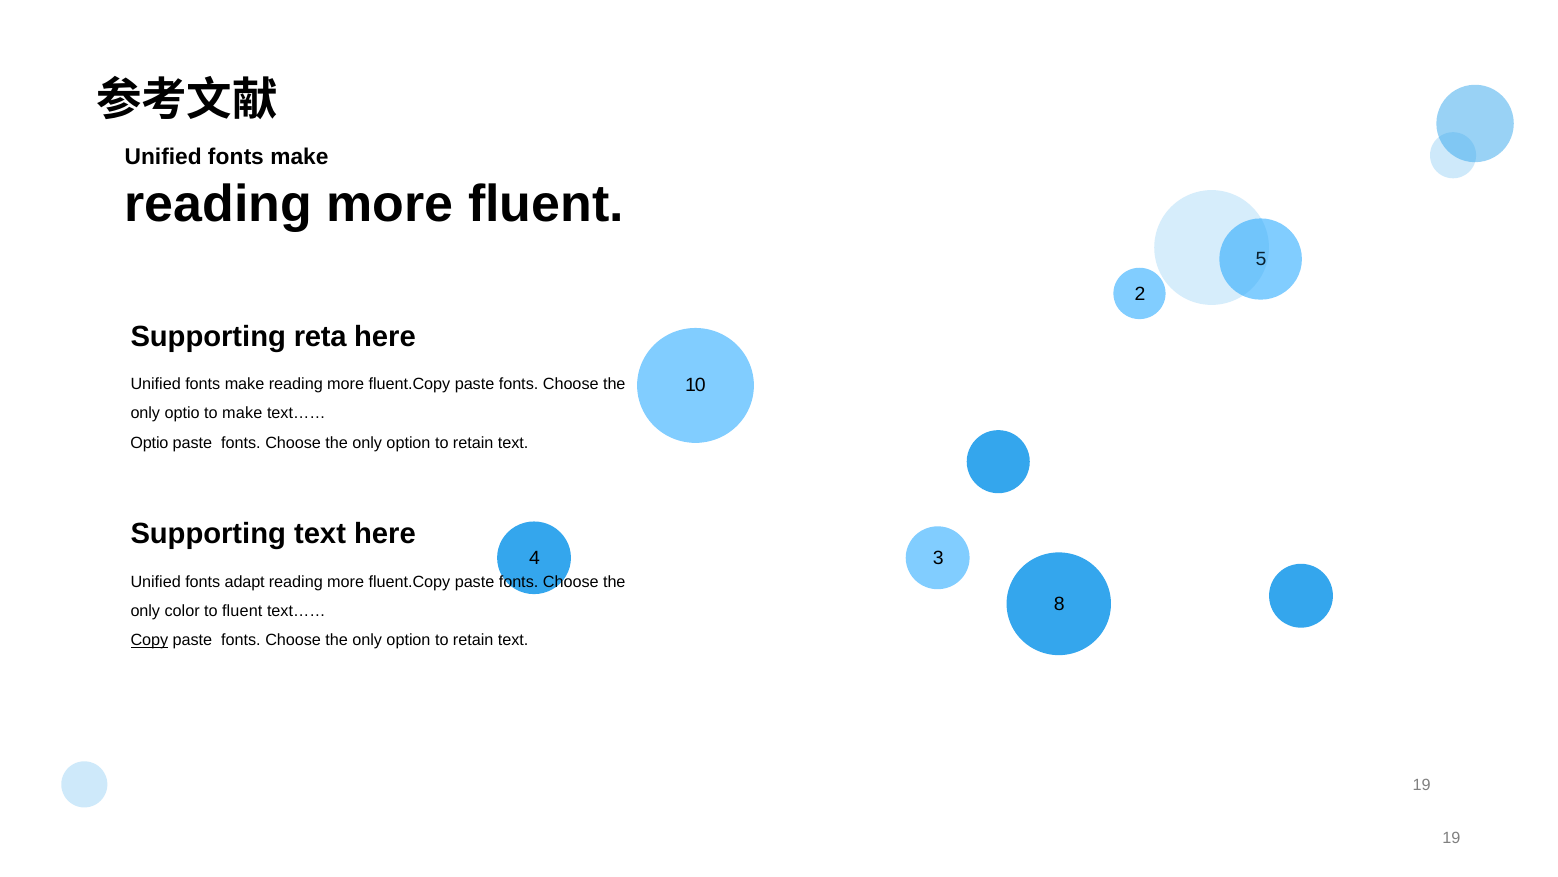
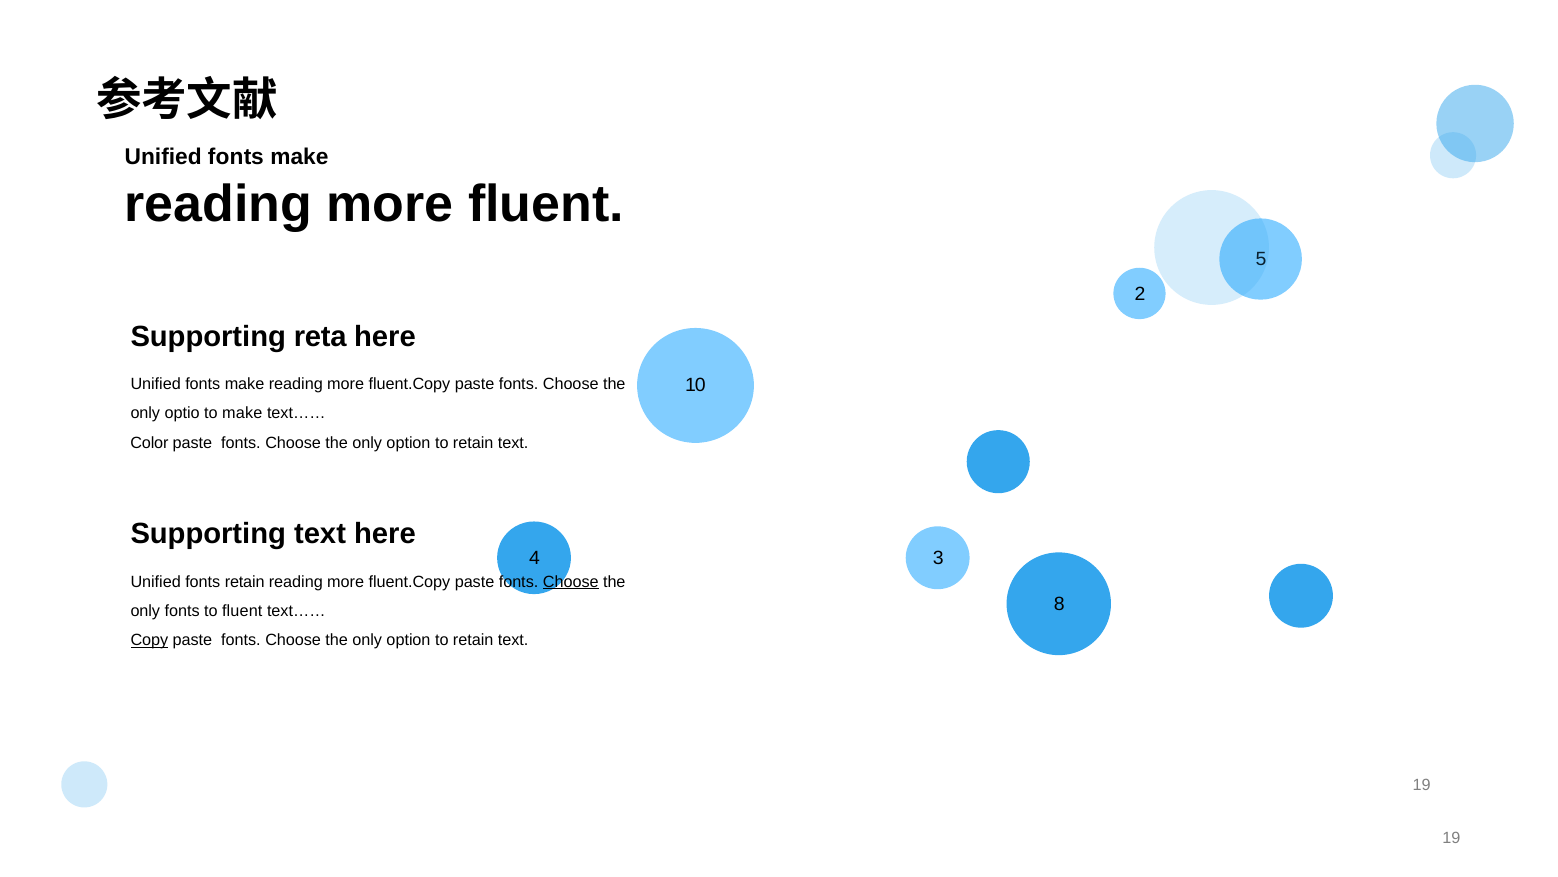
Optio at (149, 443): Optio -> Color
fonts adapt: adapt -> retain
Choose at (571, 581) underline: none -> present
only color: color -> fonts
